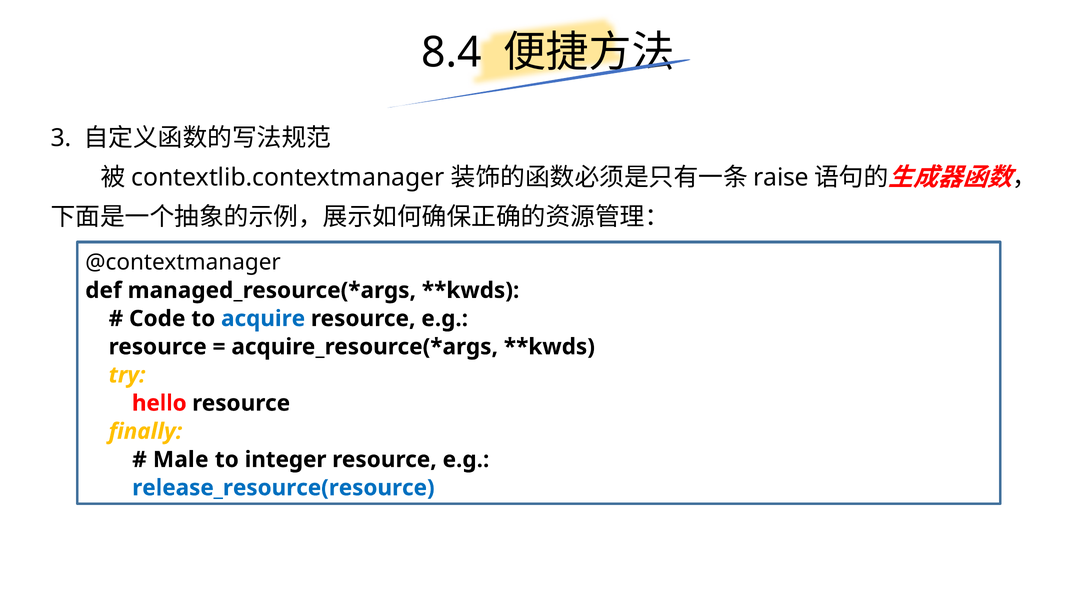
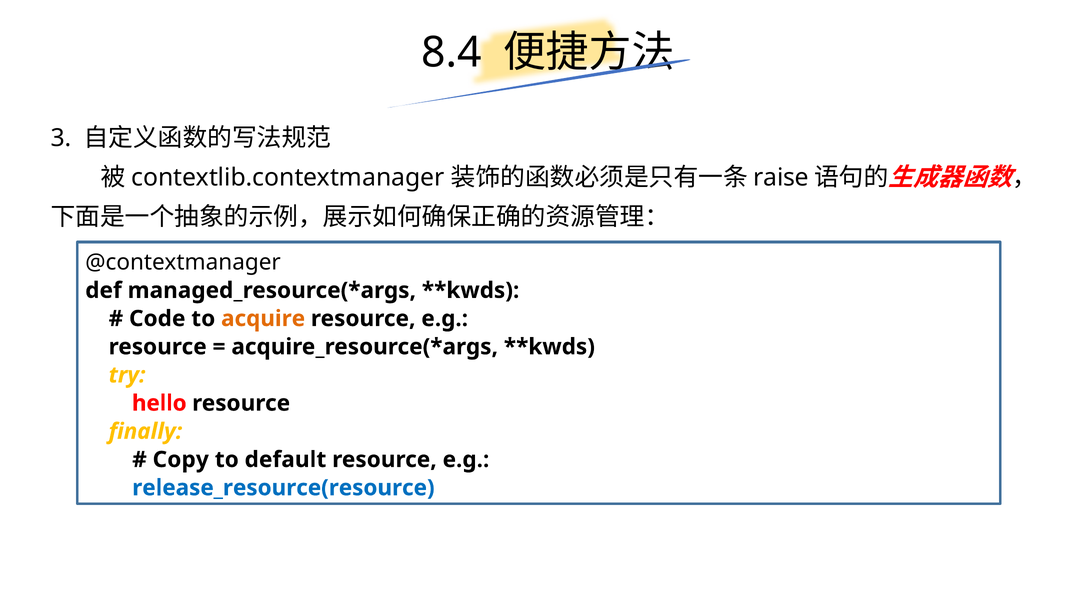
acquire colour: blue -> orange
Male: Male -> Copy
integer: integer -> default
